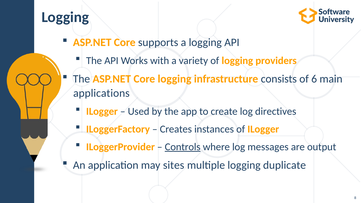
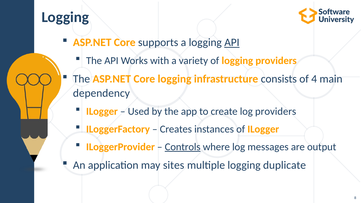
API at (232, 42) underline: none -> present
6: 6 -> 4
applications: applications -> dependency
log directives: directives -> providers
